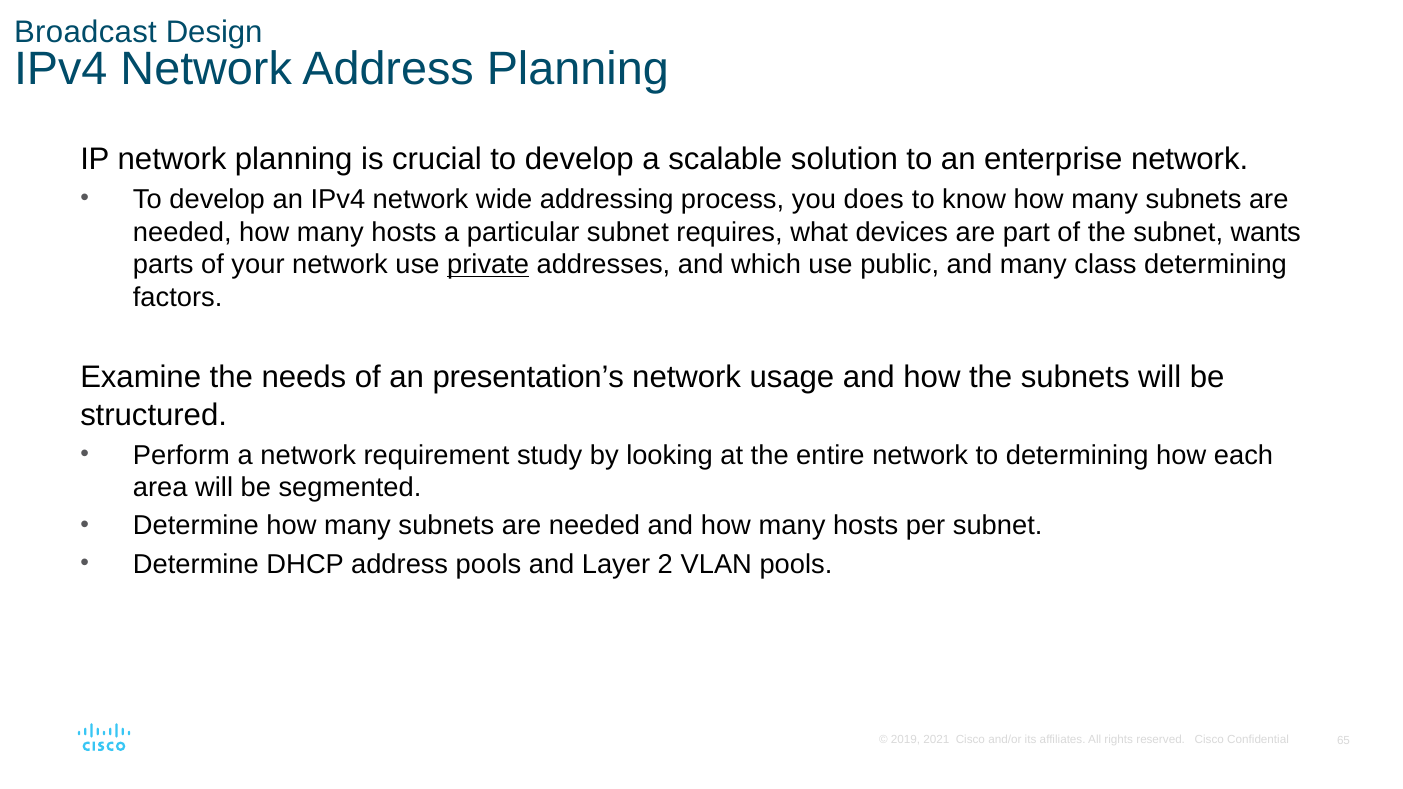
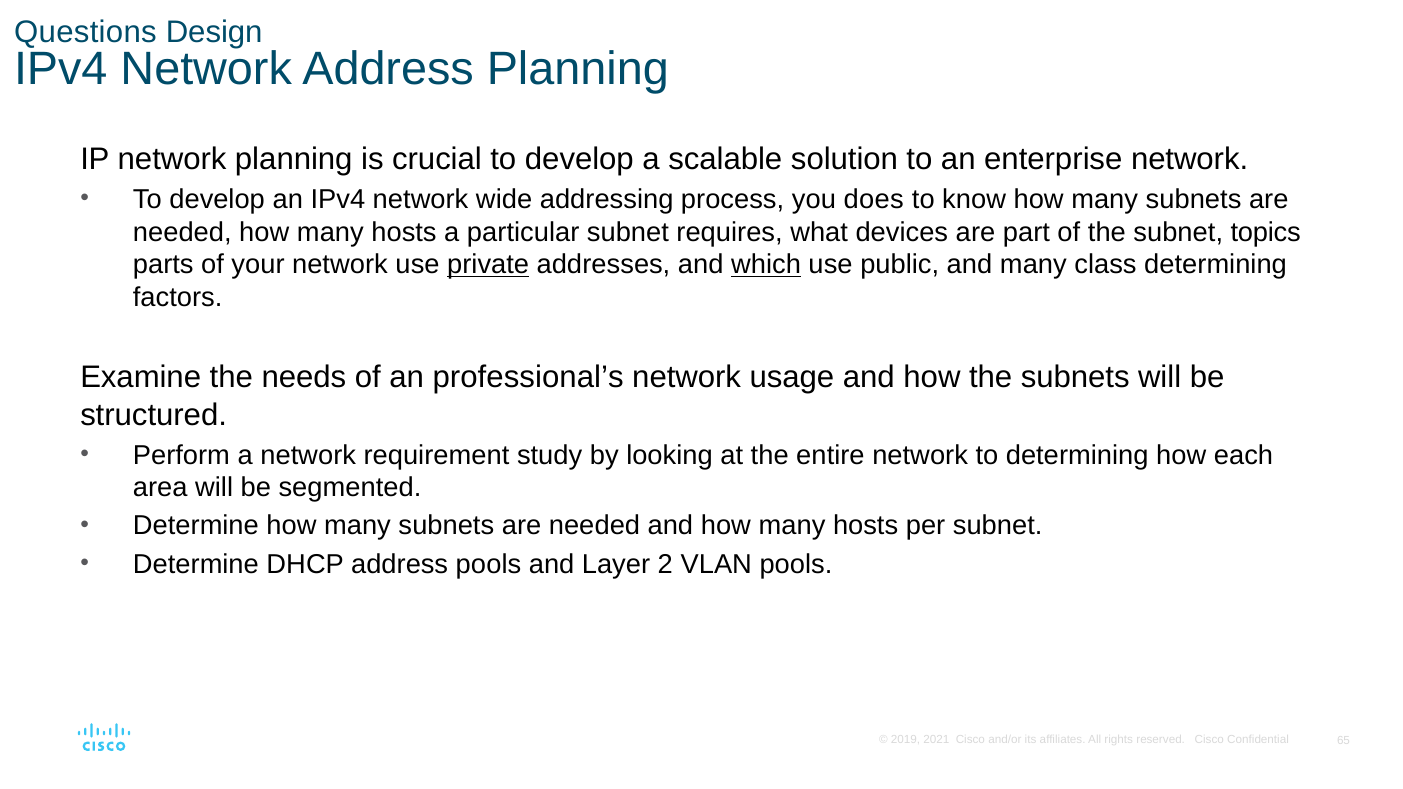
Broadcast: Broadcast -> Questions
wants: wants -> topics
which underline: none -> present
presentation’s: presentation’s -> professional’s
